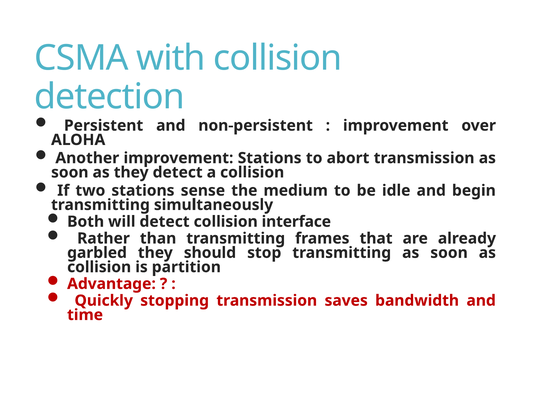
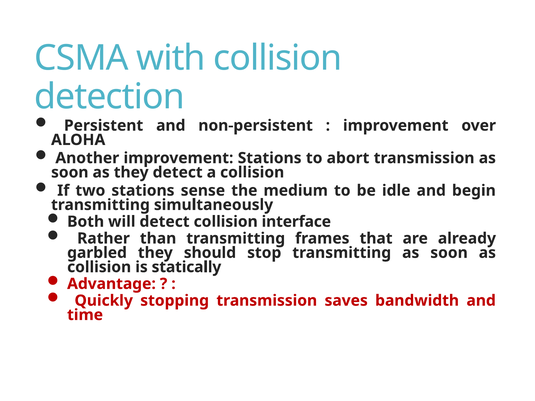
partition: partition -> statically
